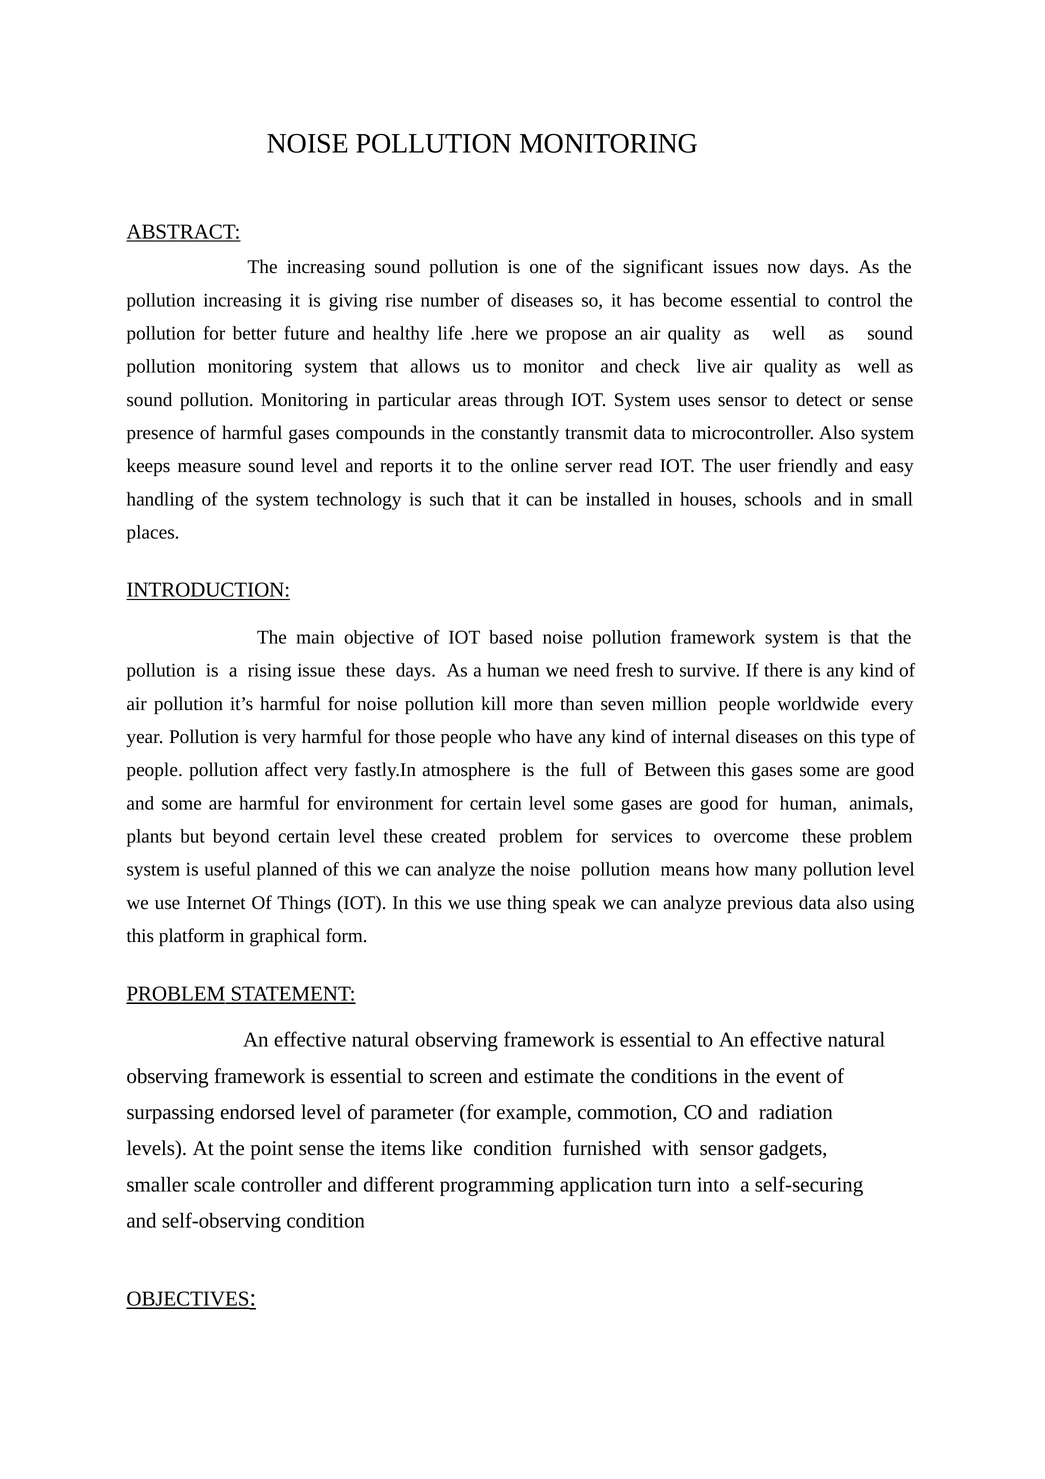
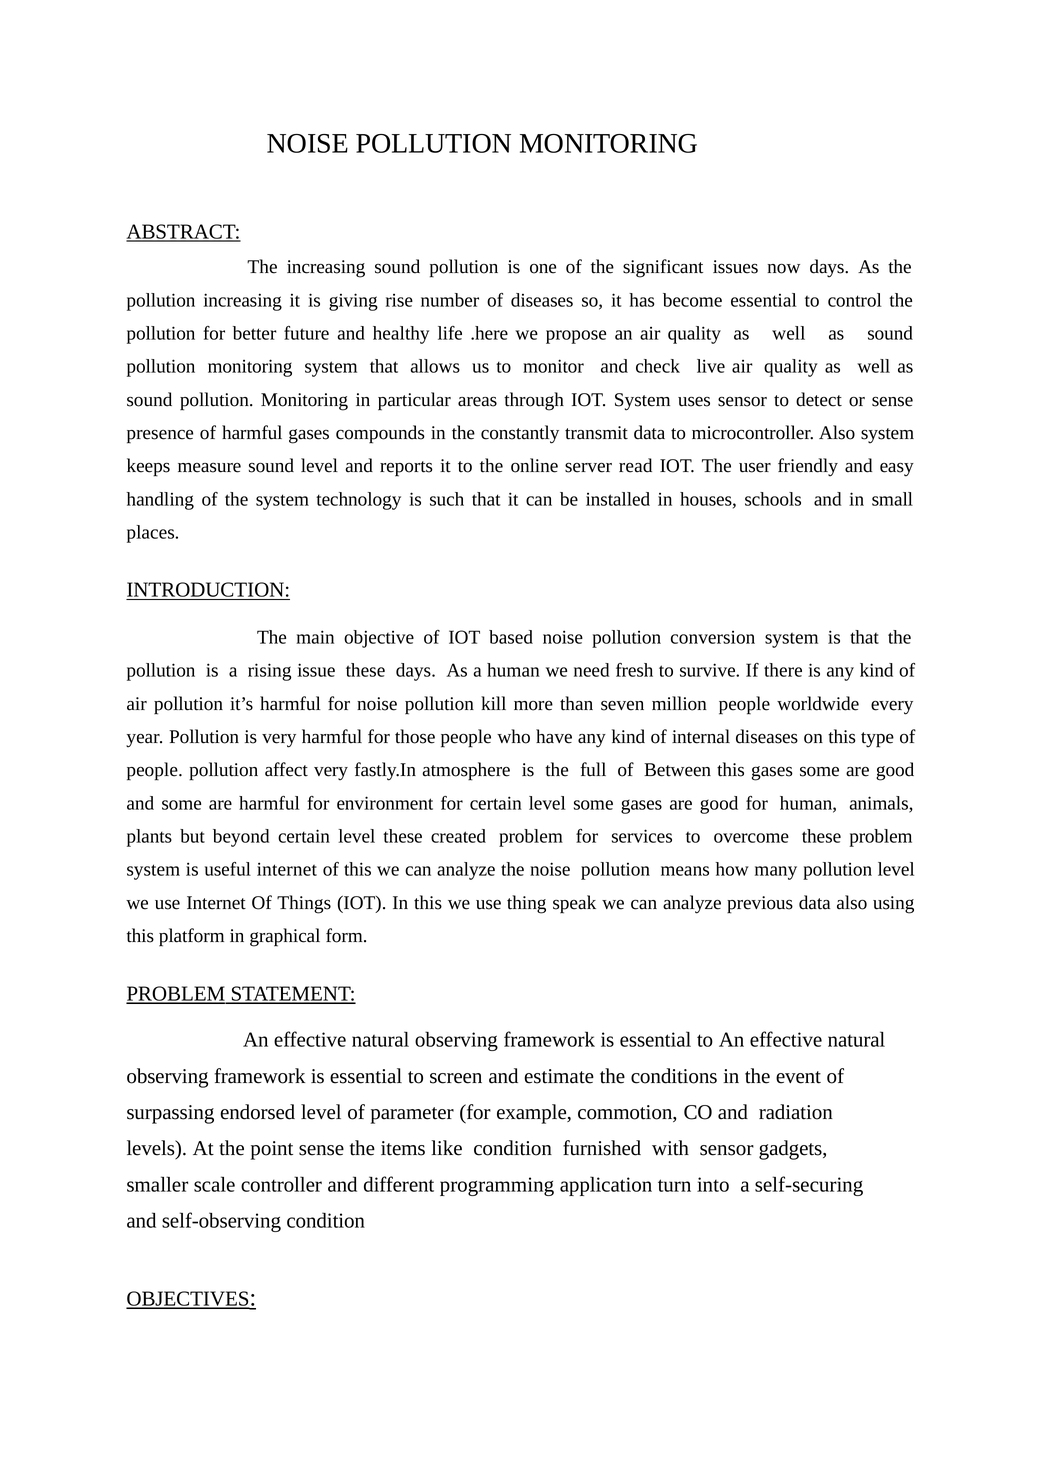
pollution framework: framework -> conversion
useful planned: planned -> internet
